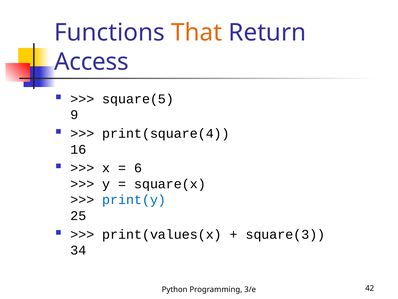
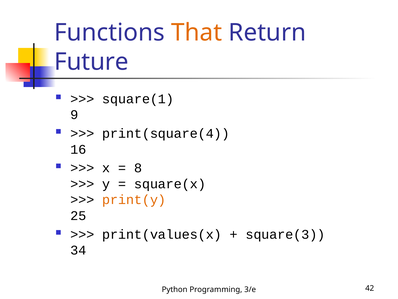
Access: Access -> Future
square(5: square(5 -> square(1
6: 6 -> 8
print(y colour: blue -> orange
